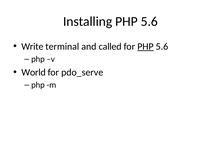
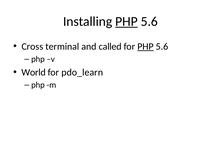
PHP at (126, 21) underline: none -> present
Write: Write -> Cross
pdo_serve: pdo_serve -> pdo_learn
